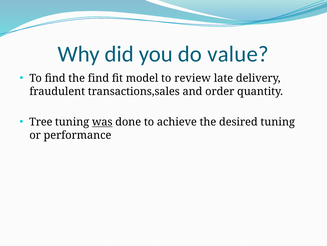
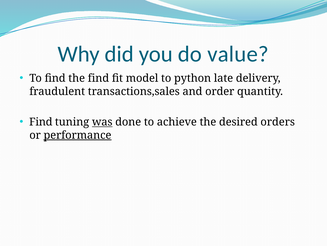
review: review -> python
Tree at (41, 122): Tree -> Find
desired tuning: tuning -> orders
performance underline: none -> present
